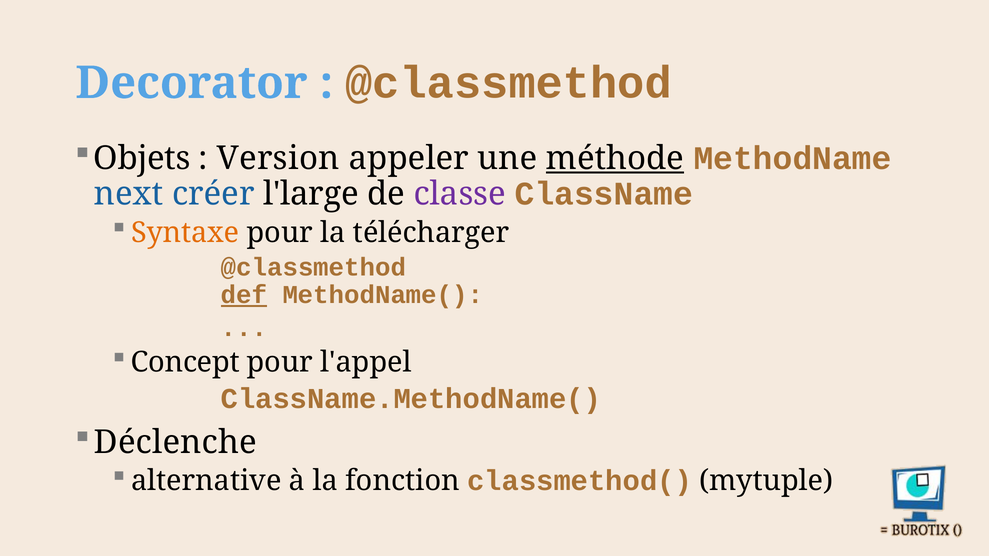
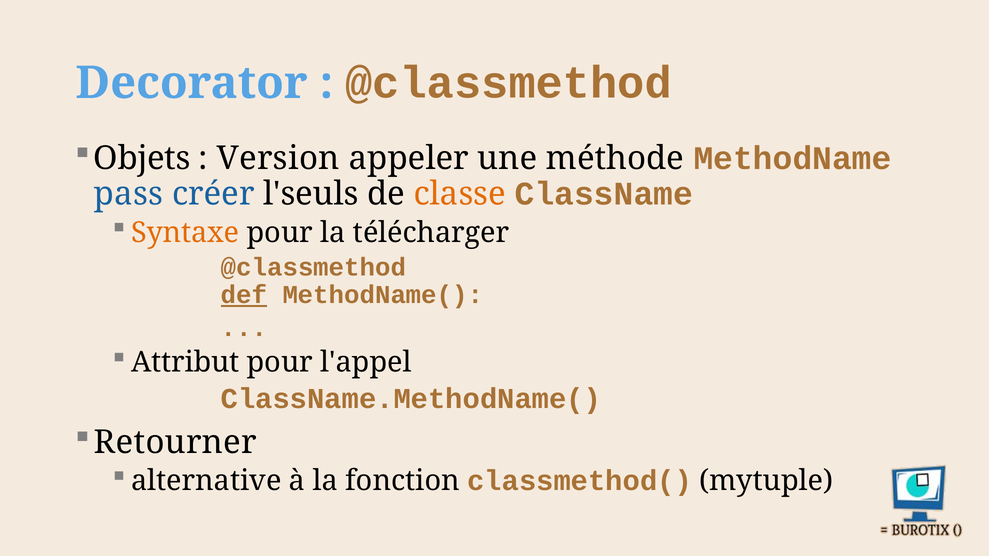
méthode underline: present -> none
next: next -> pass
l'large: l'large -> l'seuls
classe colour: purple -> orange
Concept: Concept -> Attribut
Déclenche: Déclenche -> Retourner
